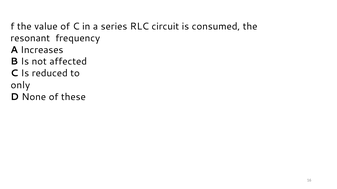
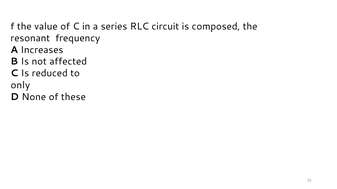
consumed: consumed -> composed
